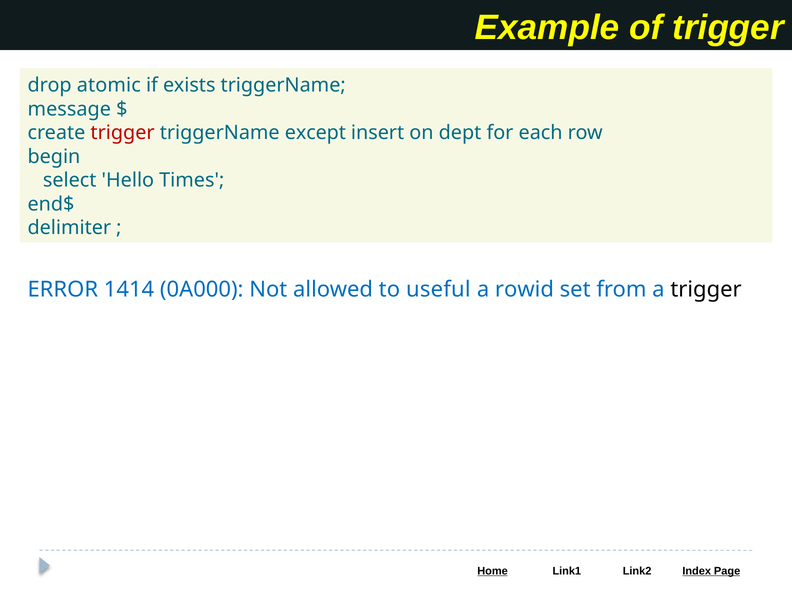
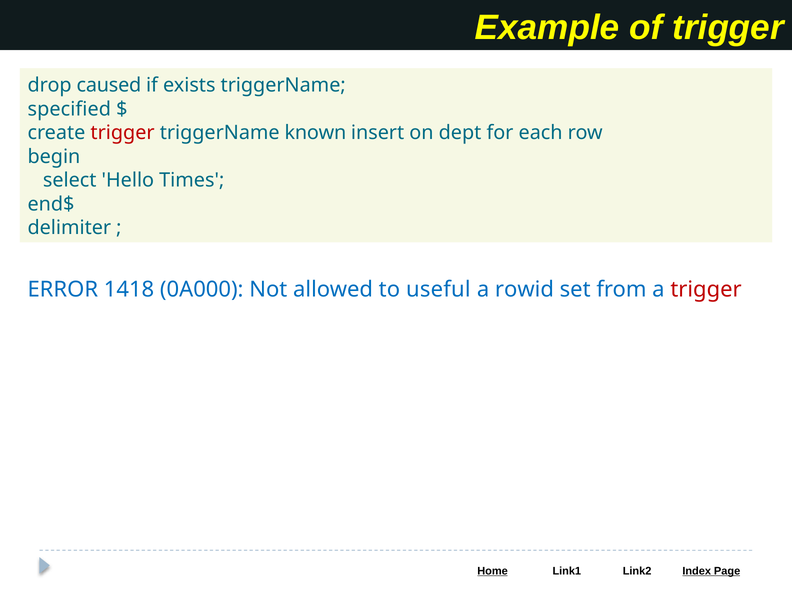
atomic: atomic -> caused
message: message -> specified
except: except -> known
1414: 1414 -> 1418
trigger at (706, 289) colour: black -> red
